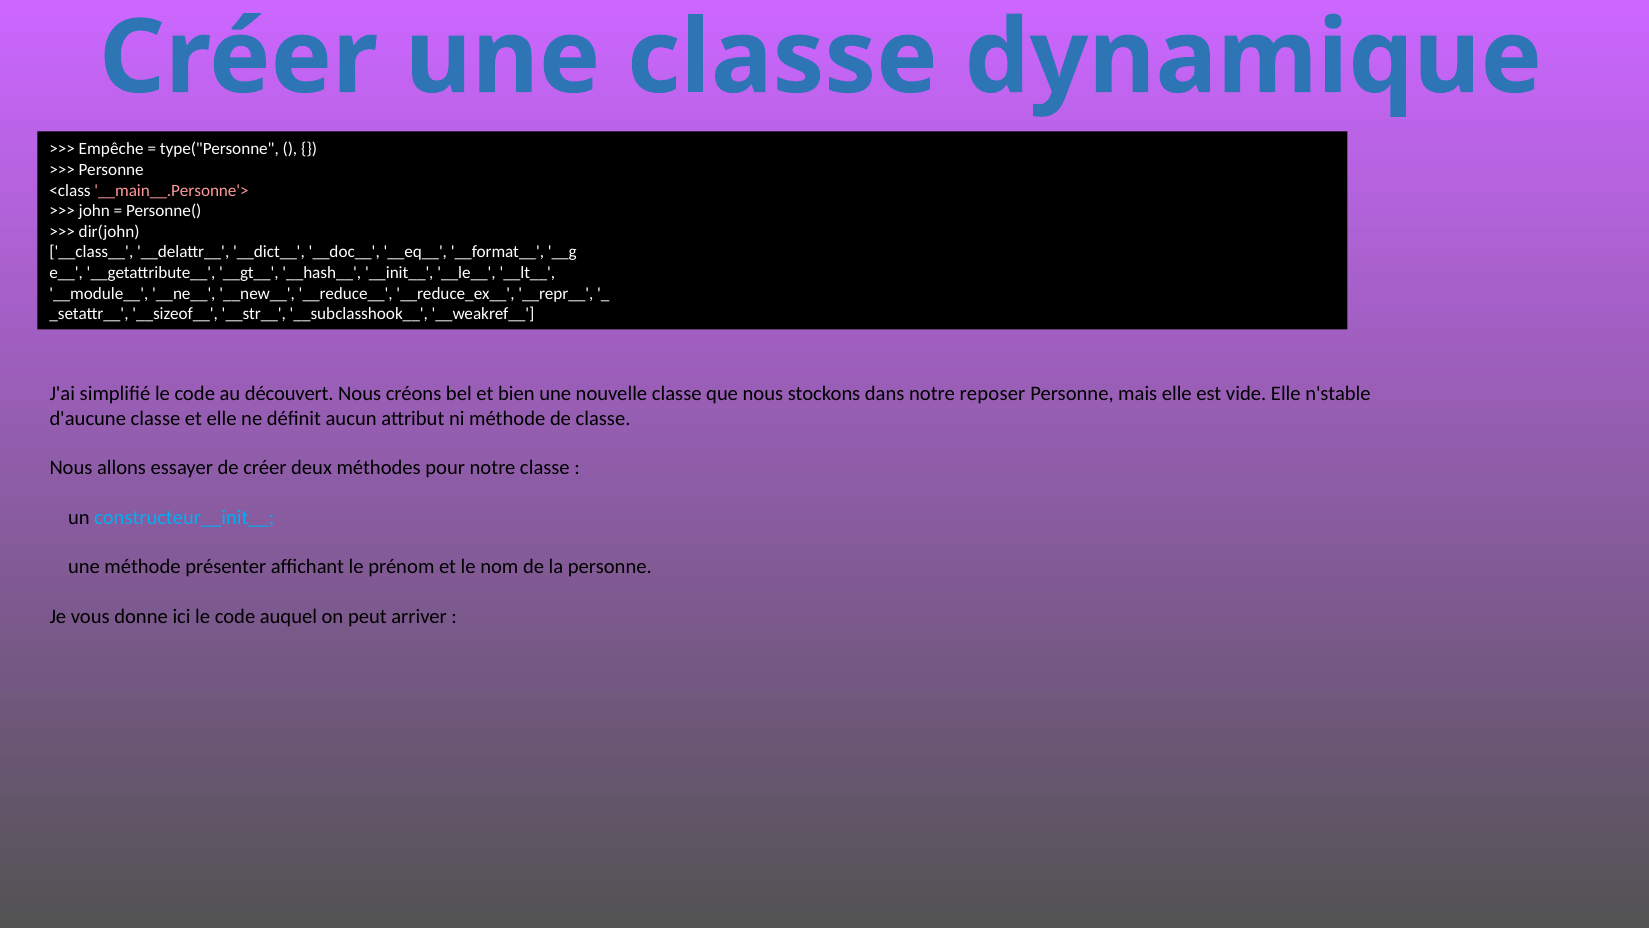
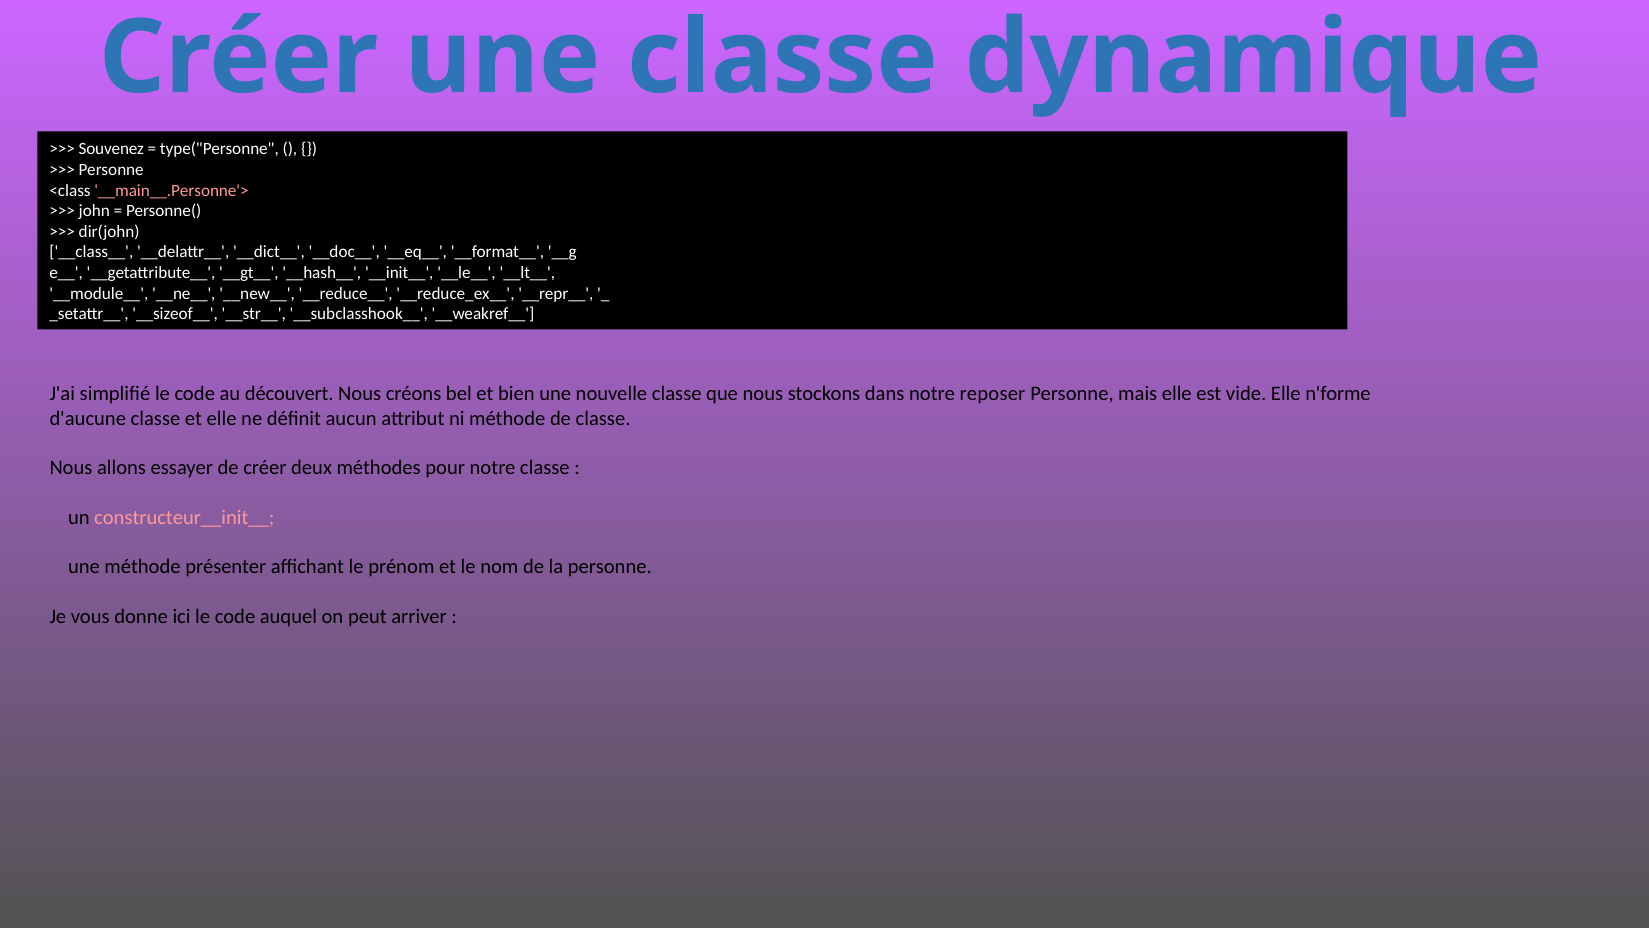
Empêche: Empêche -> Souvenez
n'stable: n'stable -> n'forme
constructeur__init__ colour: light blue -> pink
